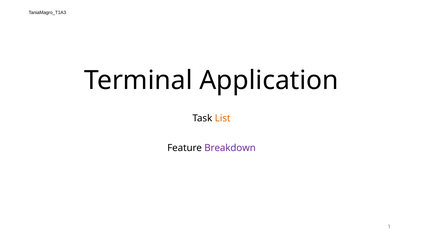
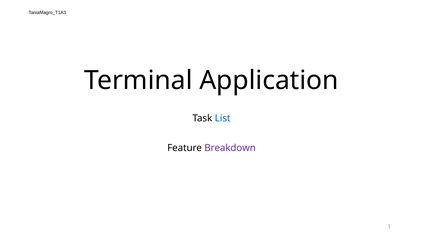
List colour: orange -> blue
